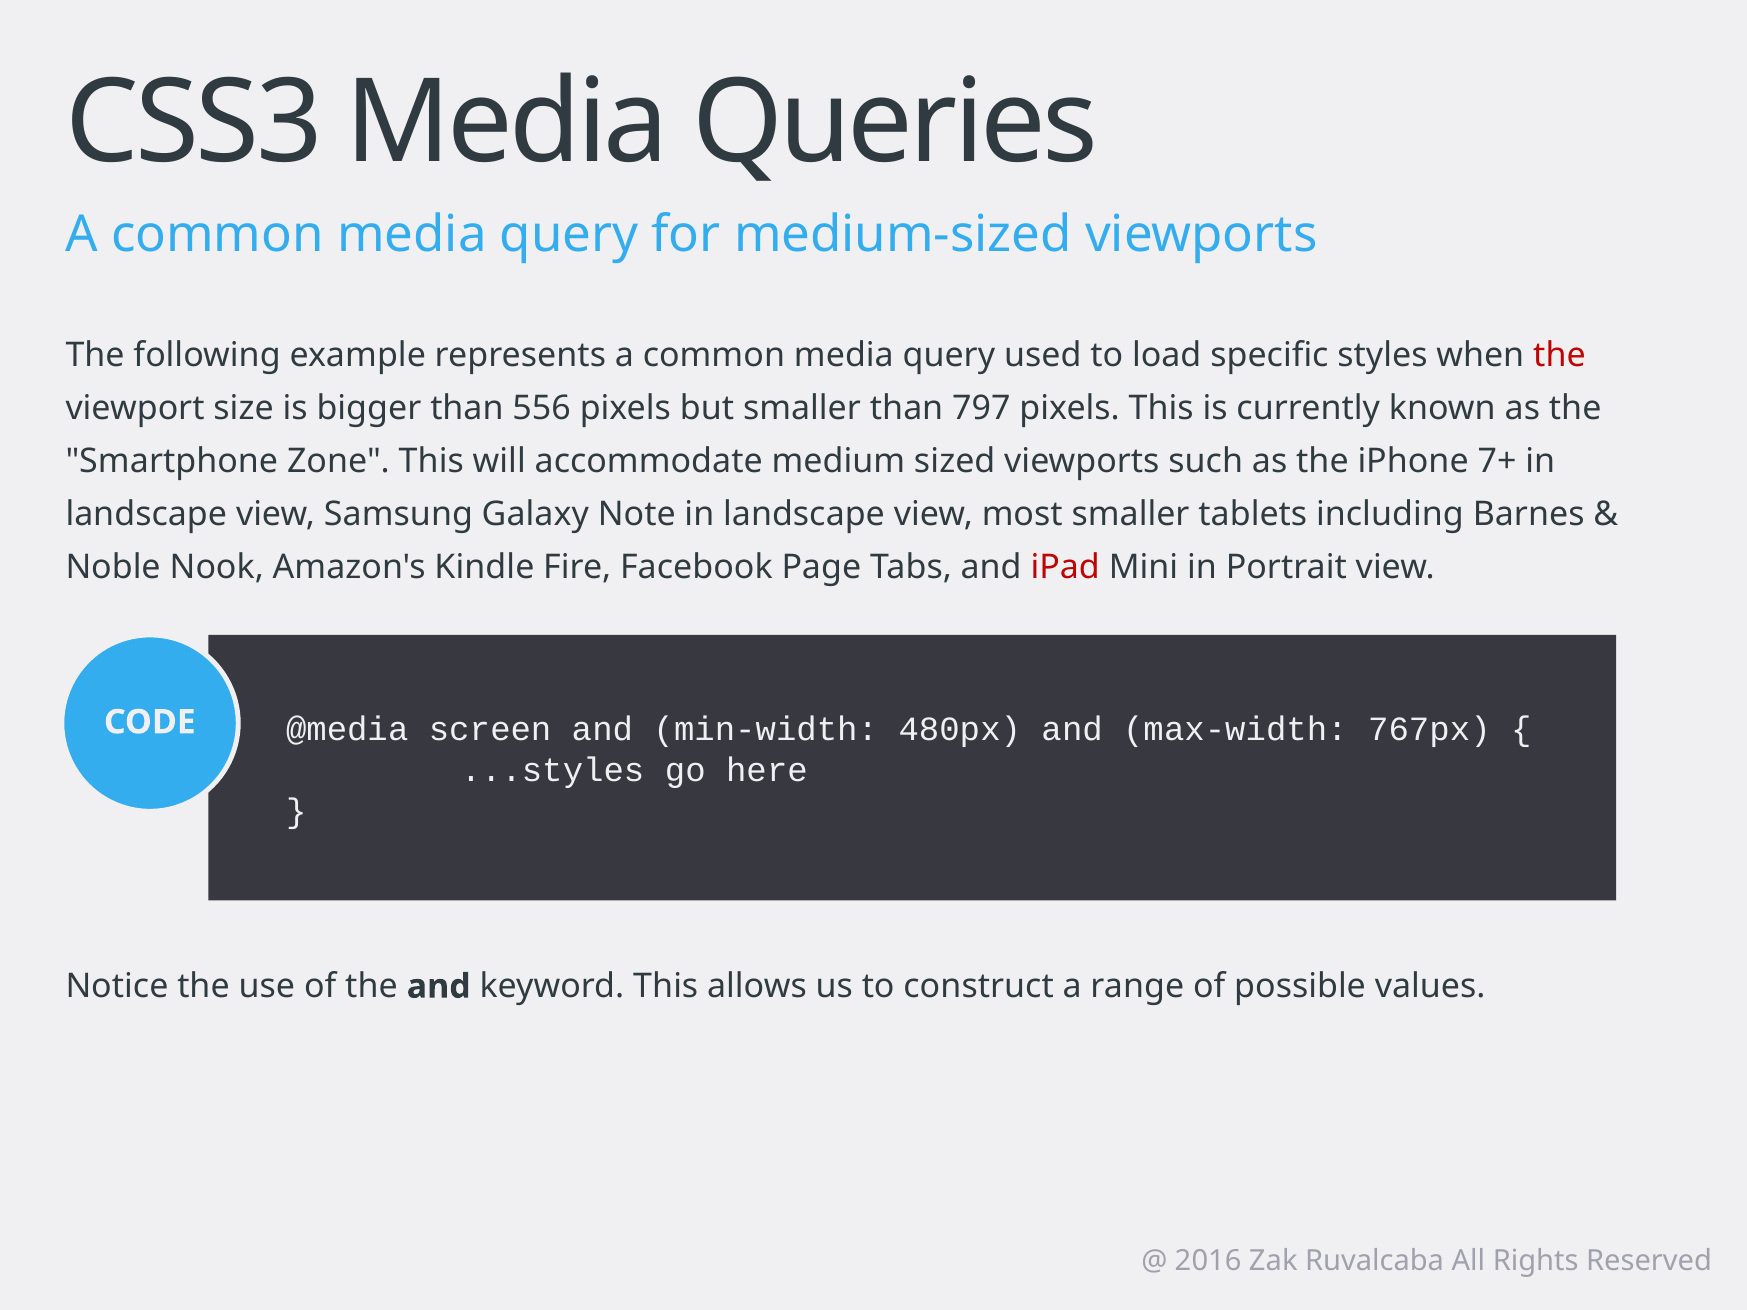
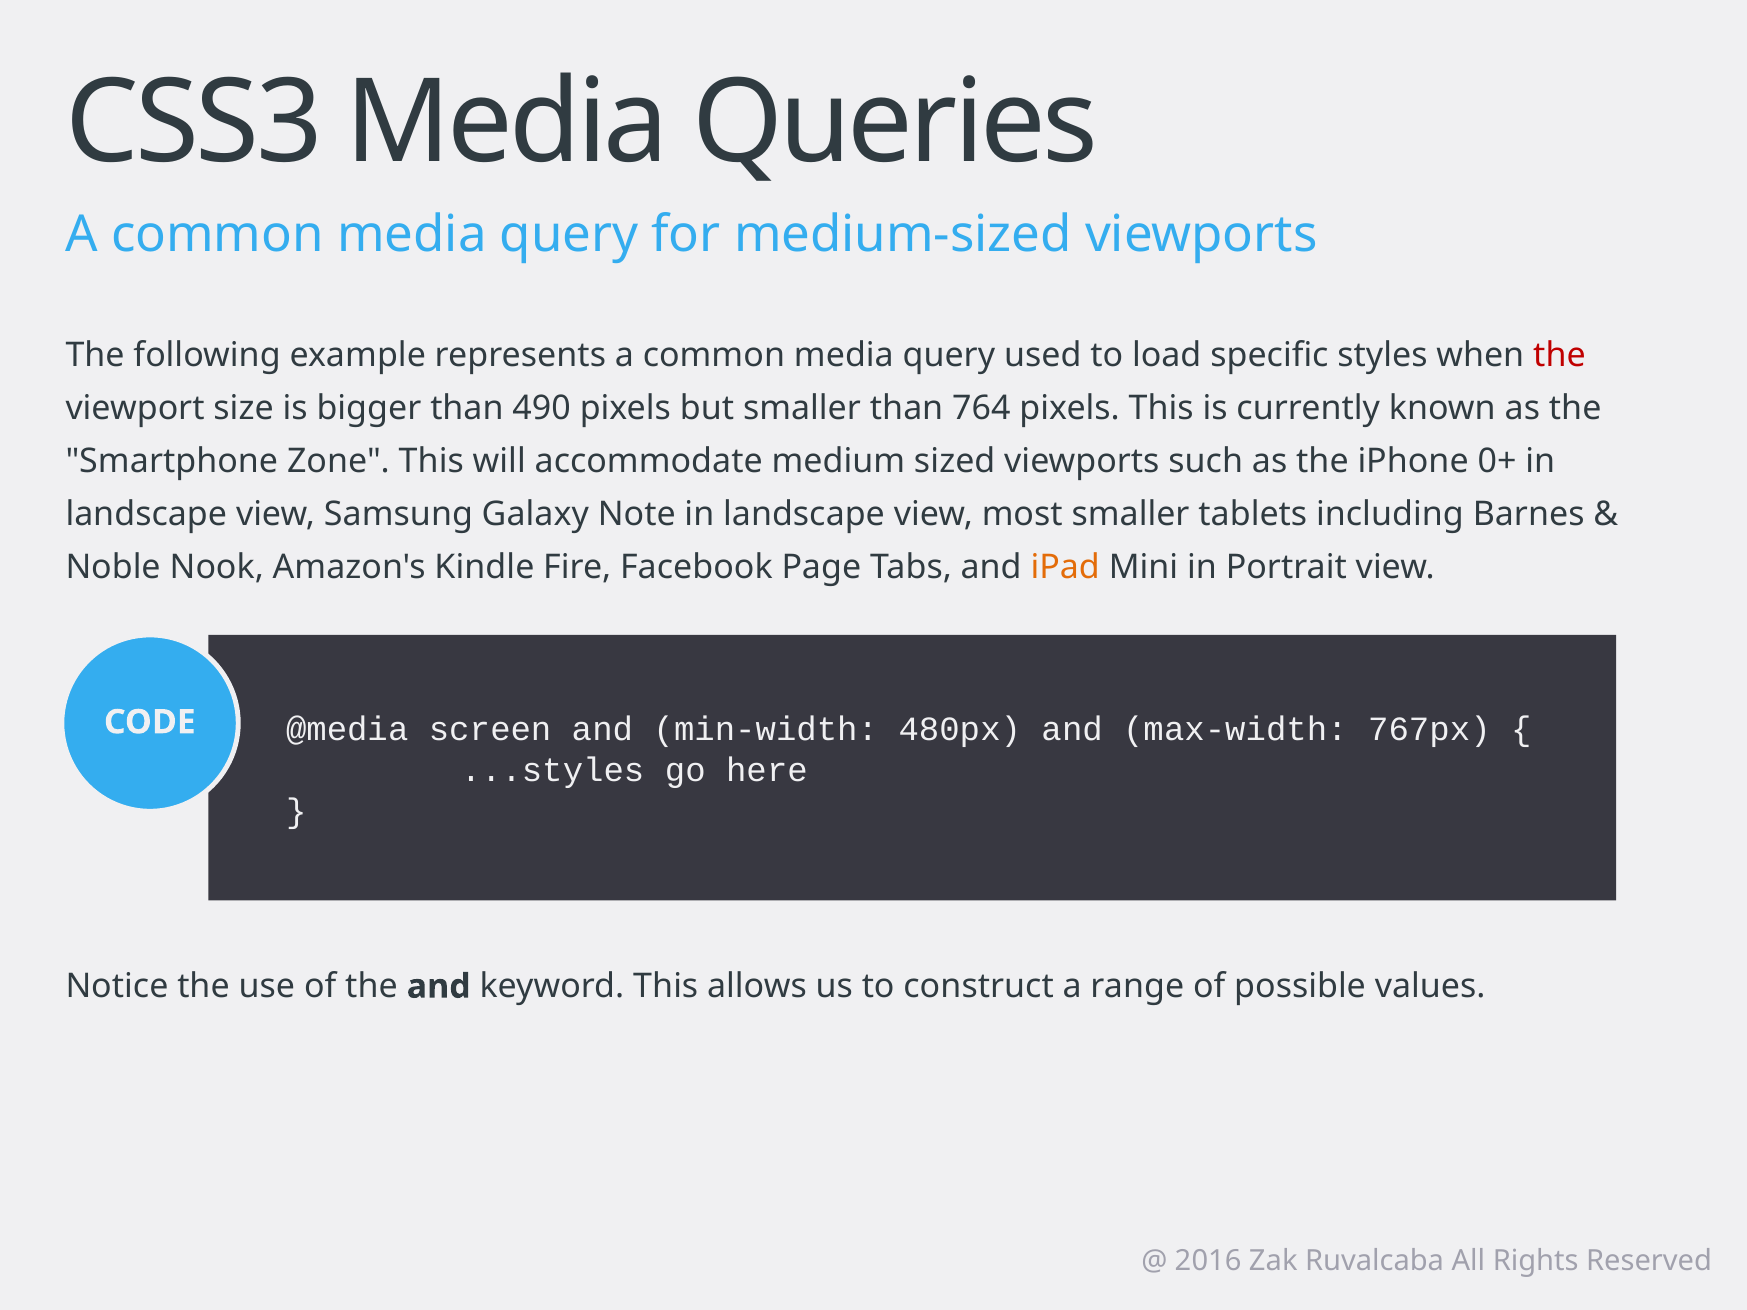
556: 556 -> 490
797: 797 -> 764
7+: 7+ -> 0+
iPad colour: red -> orange
